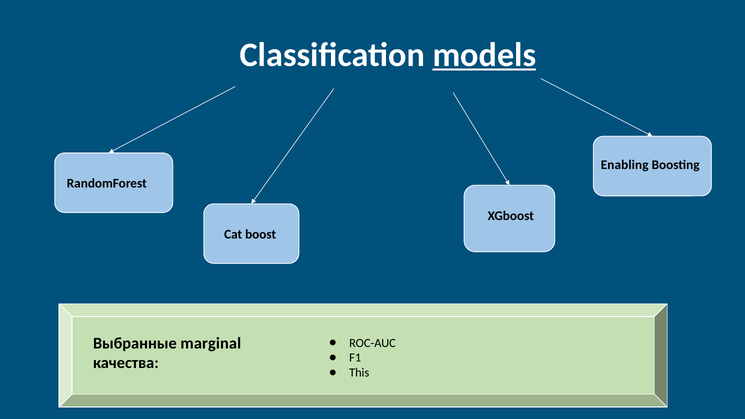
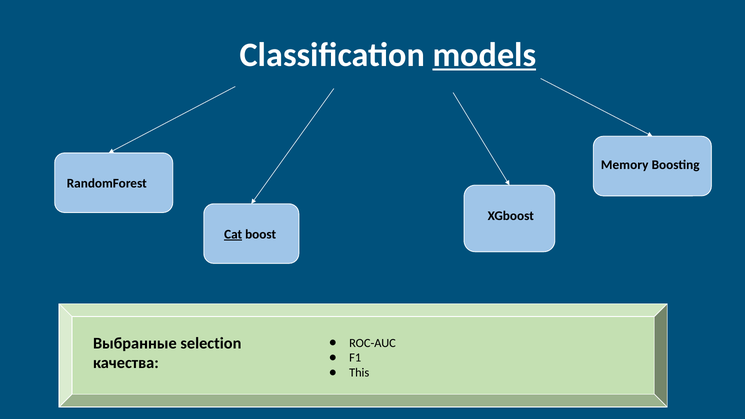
Enabling: Enabling -> Memory
Cat underline: none -> present
marginal: marginal -> selection
